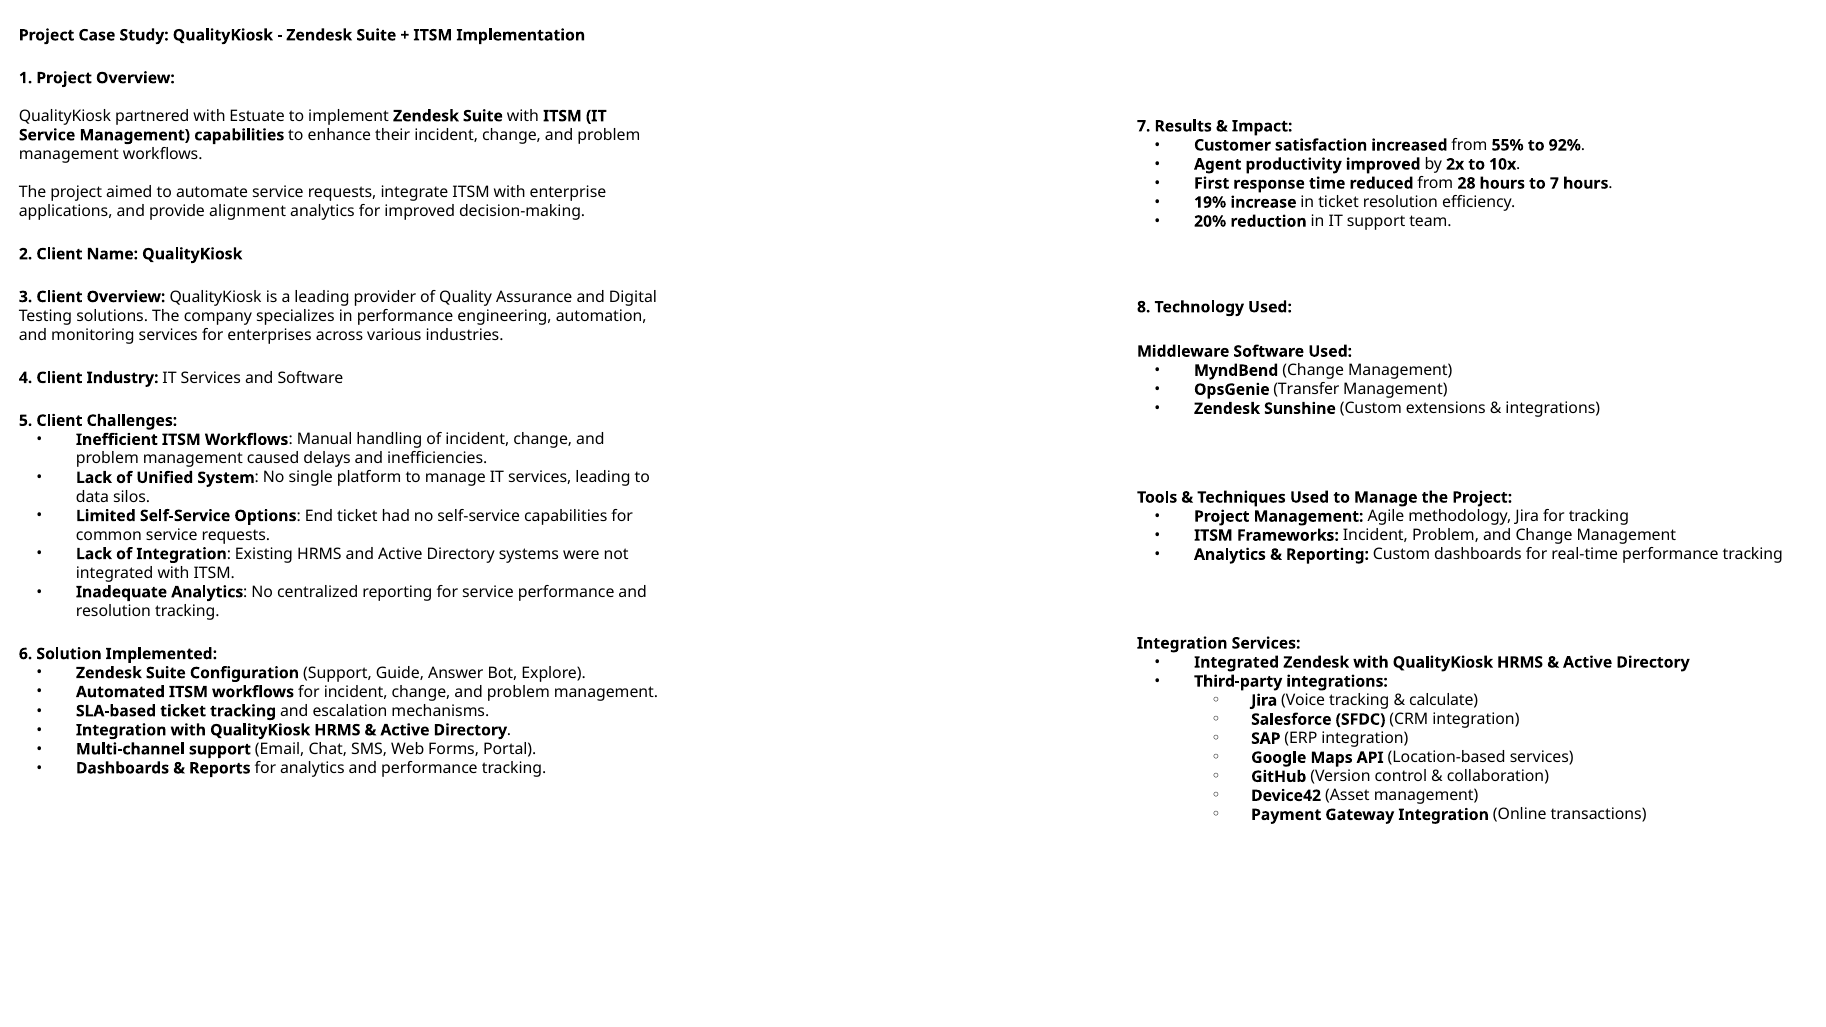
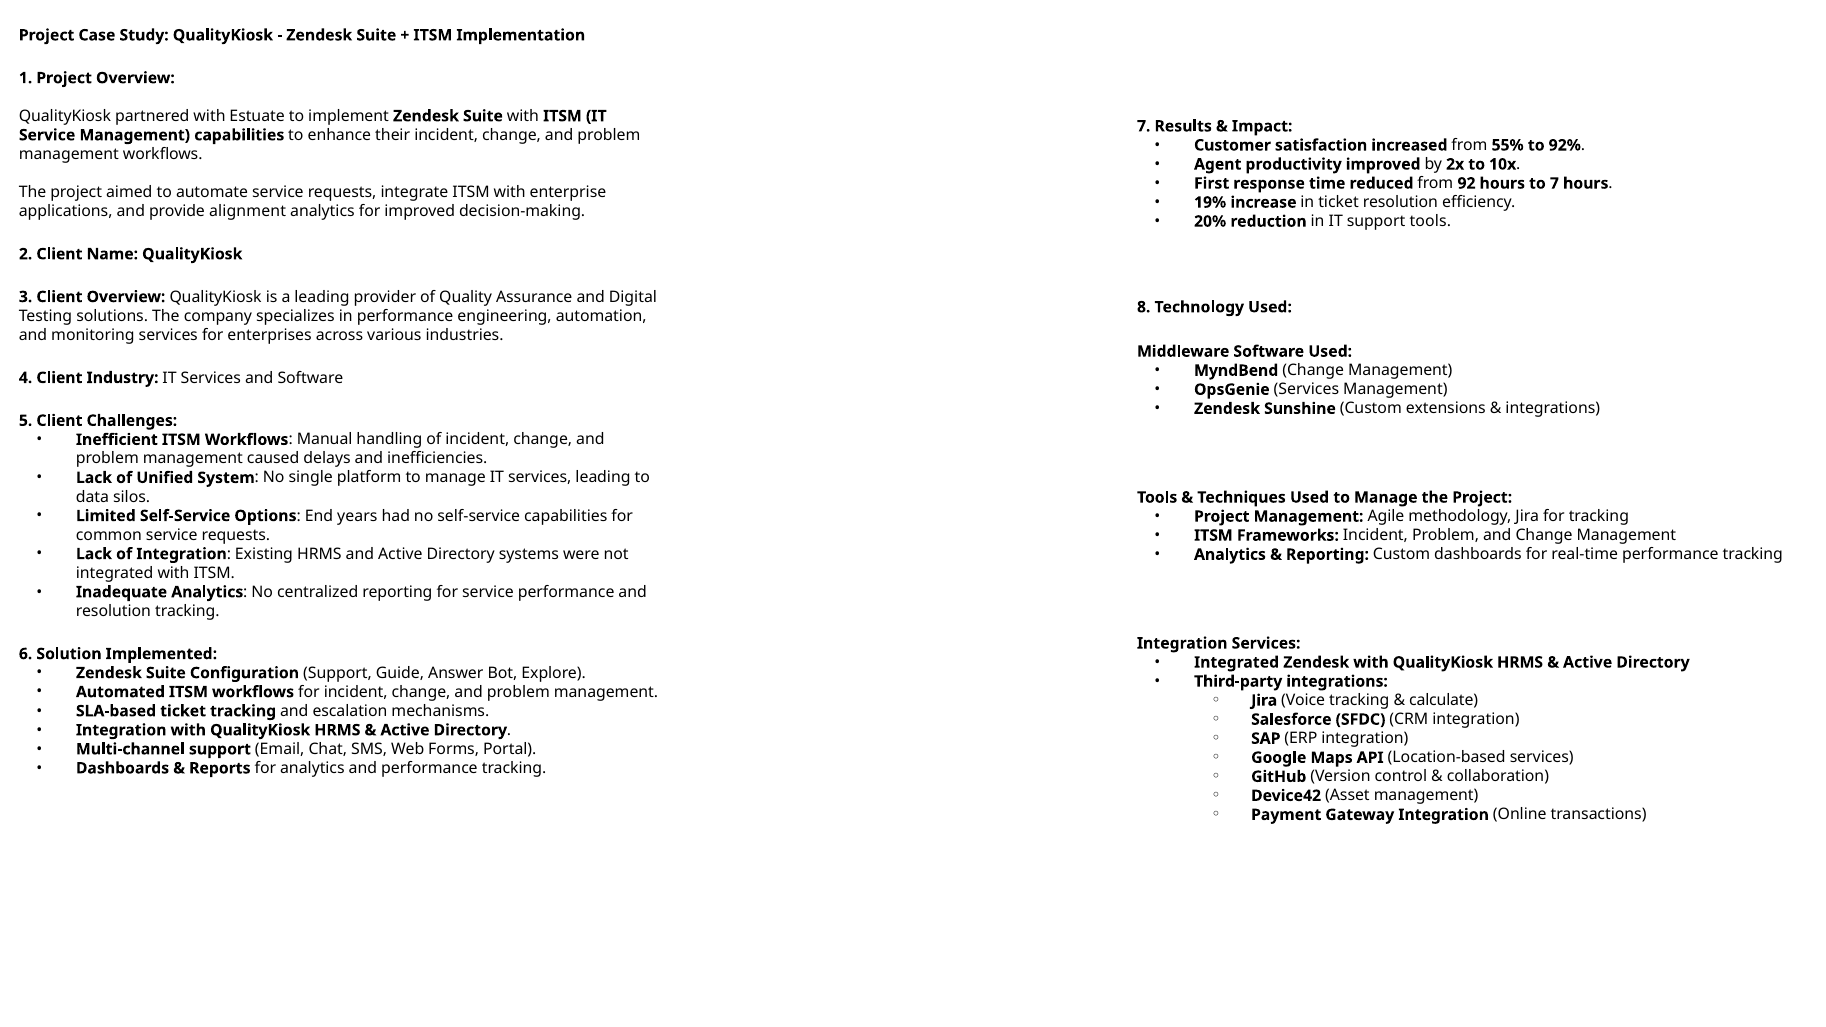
28: 28 -> 92
support team: team -> tools
OpsGenie Transfer: Transfer -> Services
End ticket: ticket -> years
